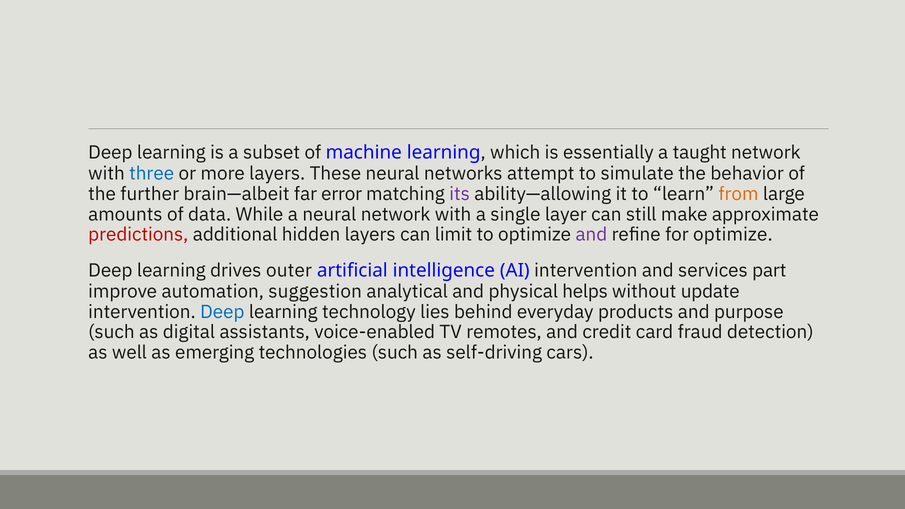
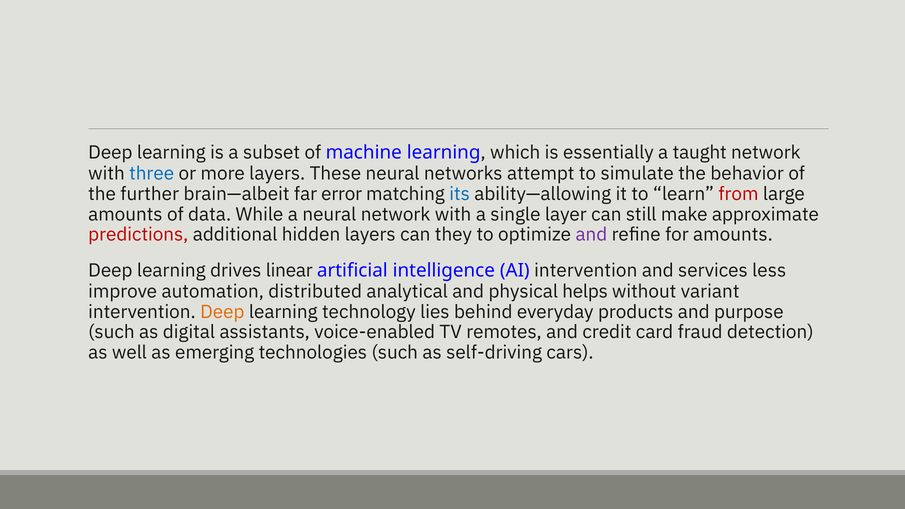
its colour: purple -> blue
from colour: orange -> red
limit: limit -> they
for optimize: optimize -> amounts
outer: outer -> linear
part: part -> less
suggestion: suggestion -> distributed
update: update -> variant
Deep at (222, 312) colour: blue -> orange
